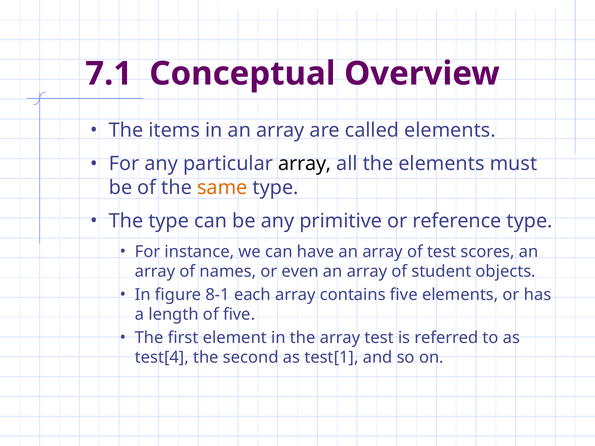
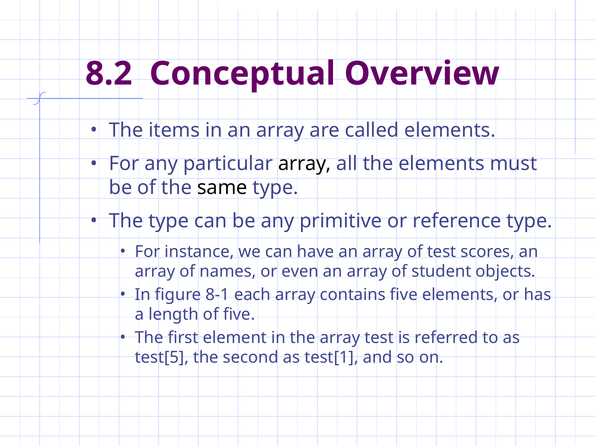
7.1: 7.1 -> 8.2
same colour: orange -> black
test[4: test[4 -> test[5
